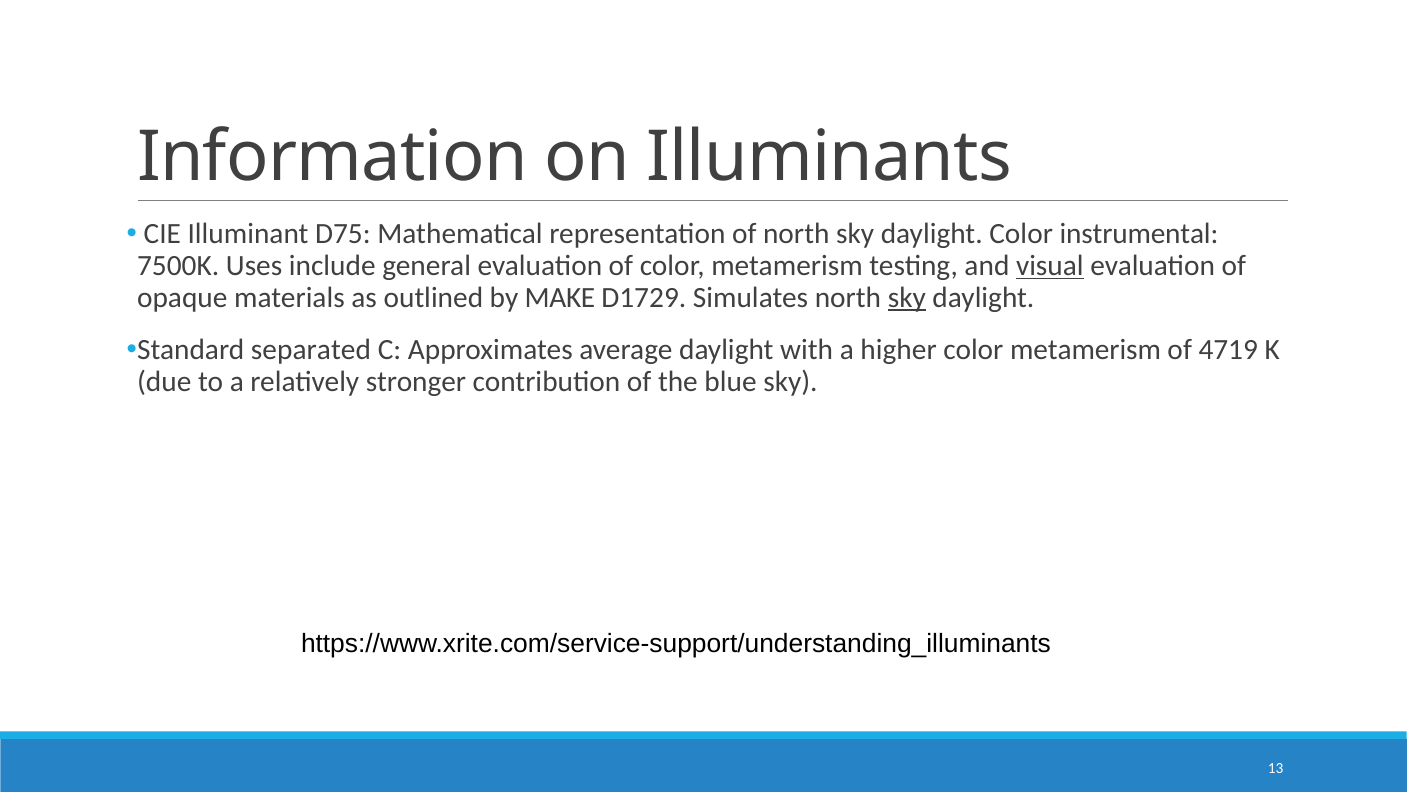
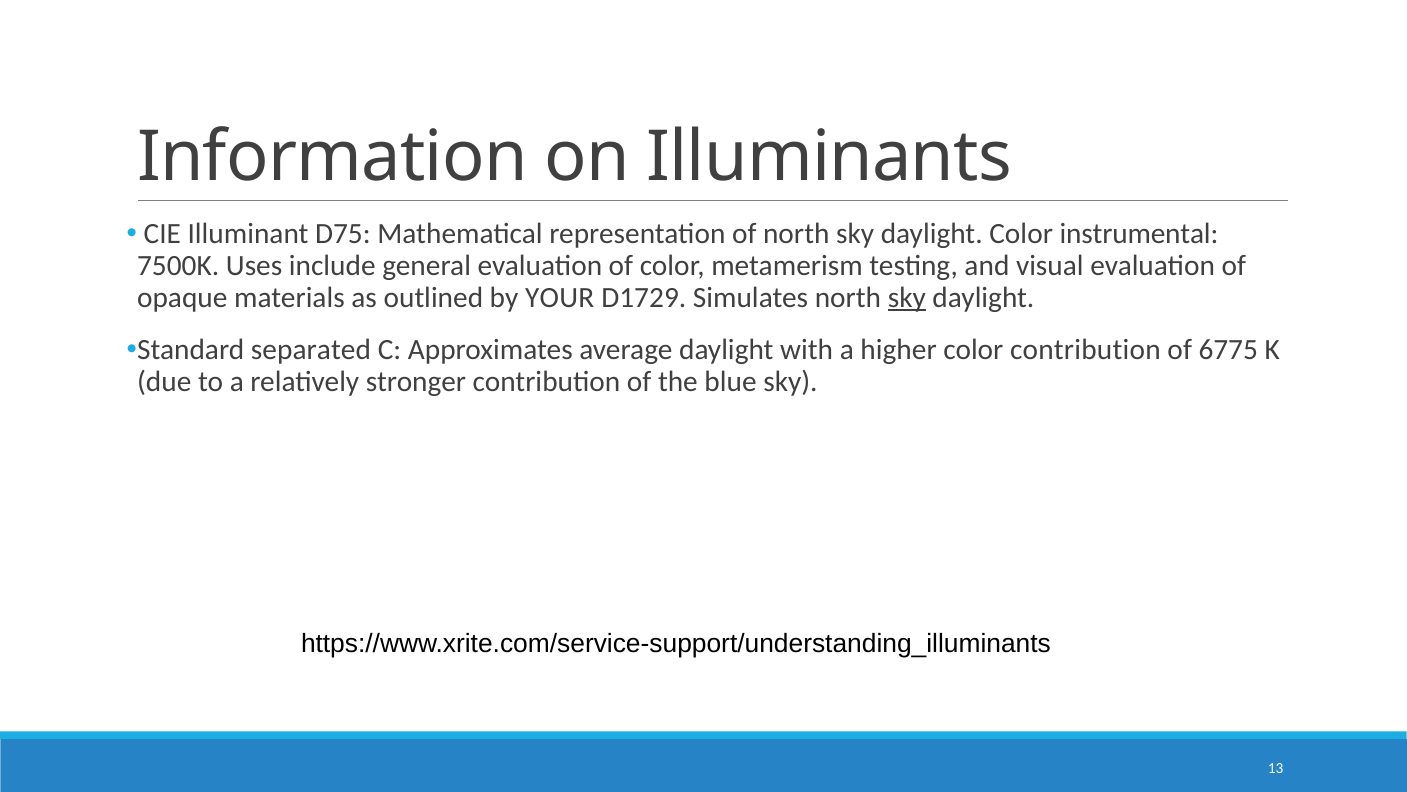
visual underline: present -> none
MAKE: MAKE -> YOUR
higher color metamerism: metamerism -> contribution
4719: 4719 -> 6775
